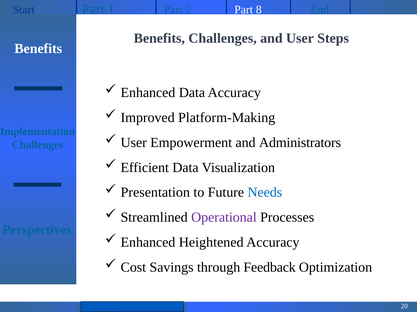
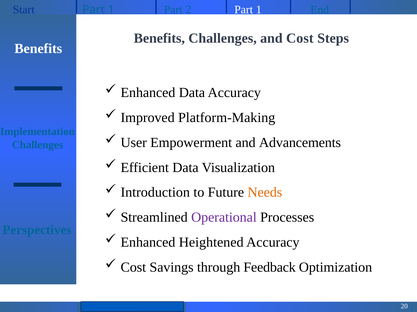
2 Part 8: 8 -> 1
and User: User -> Cost
Administrators: Administrators -> Advancements
Presentation: Presentation -> Introduction
Needs colour: blue -> orange
